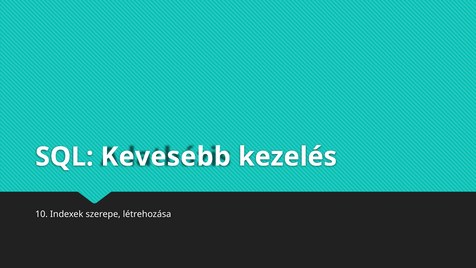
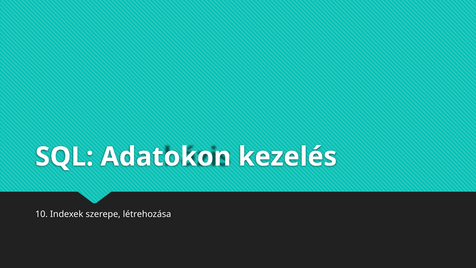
Kevesebb: Kevesebb -> Adatokon
